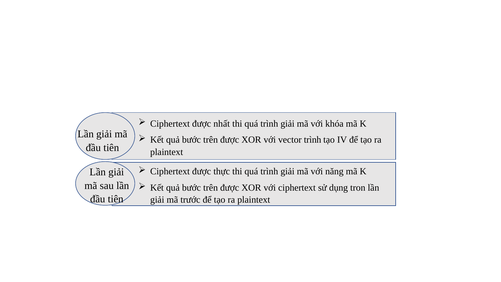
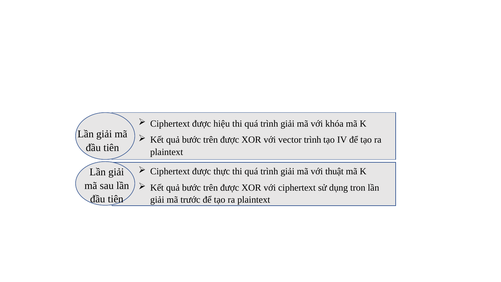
nhất: nhất -> hiệu
năng: năng -> thuật
